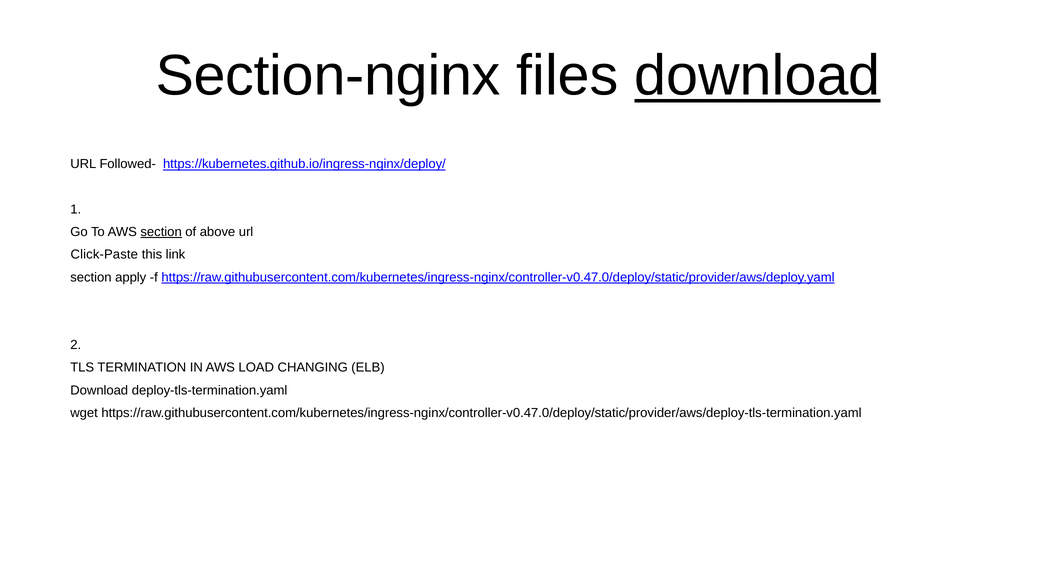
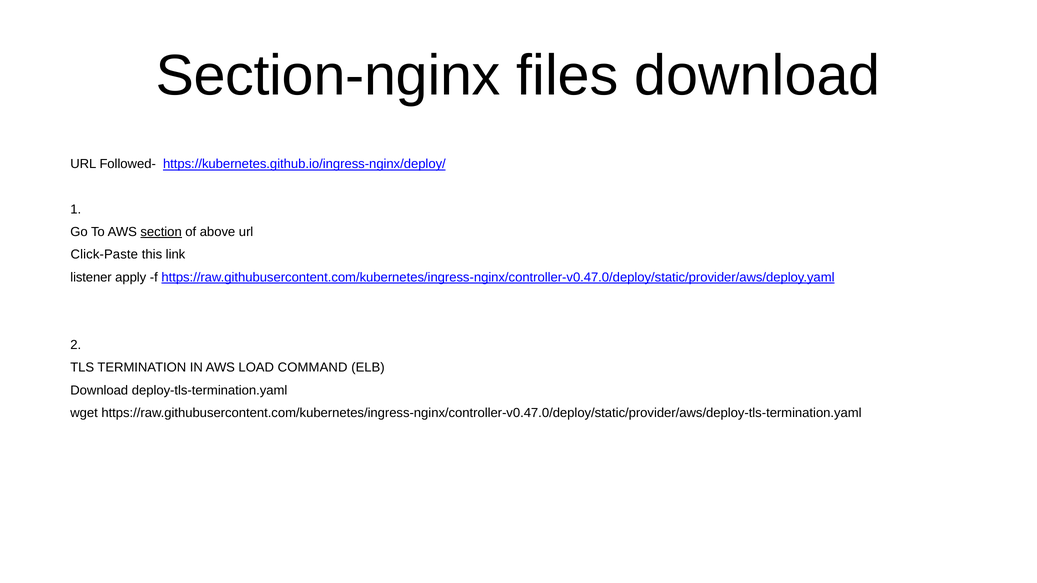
download at (757, 76) underline: present -> none
section at (91, 277): section -> listener
CHANGING: CHANGING -> COMMAND
